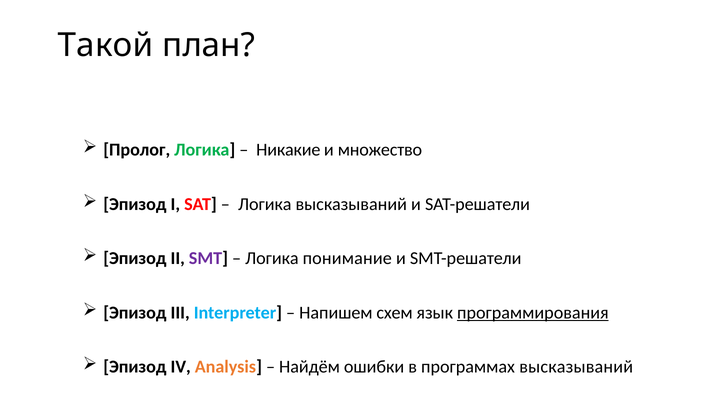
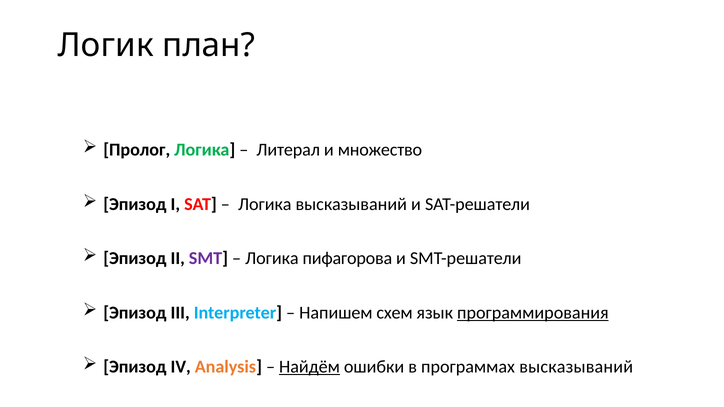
Такой: Такой -> Логик
Никакие: Никакие -> Литерал
понимание: понимание -> пифагорова
Найдём underline: none -> present
